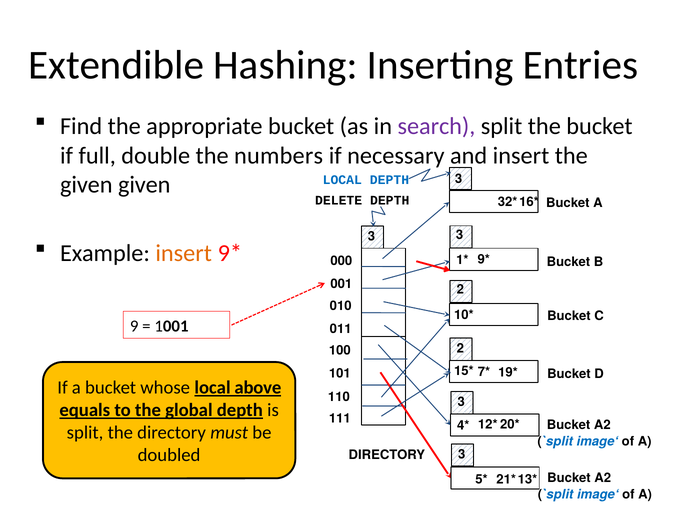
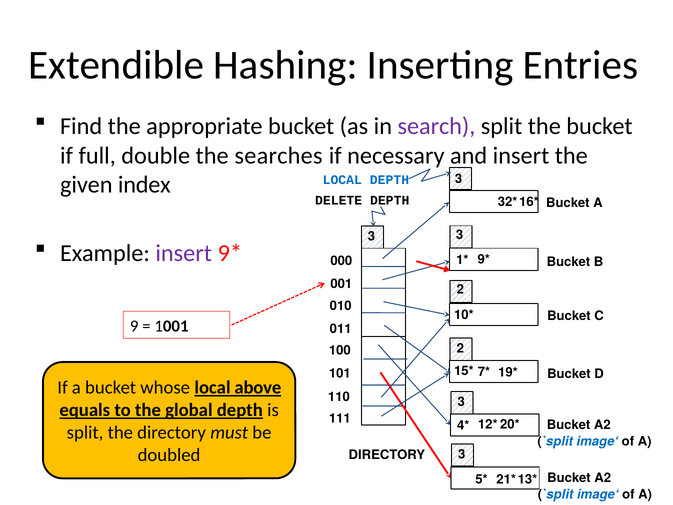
numbers: numbers -> searches
given given: given -> index
insert at (184, 253) colour: orange -> purple
